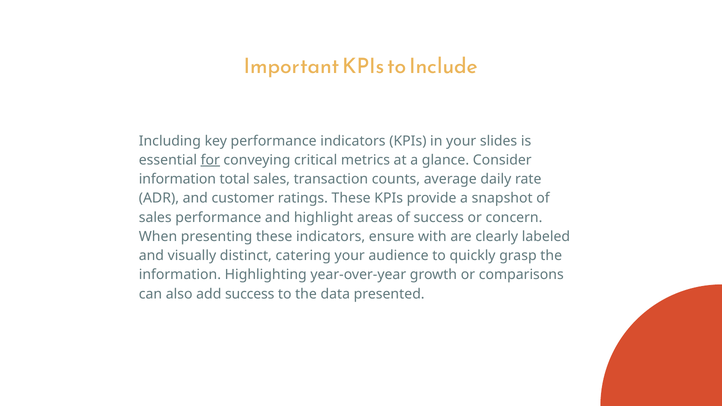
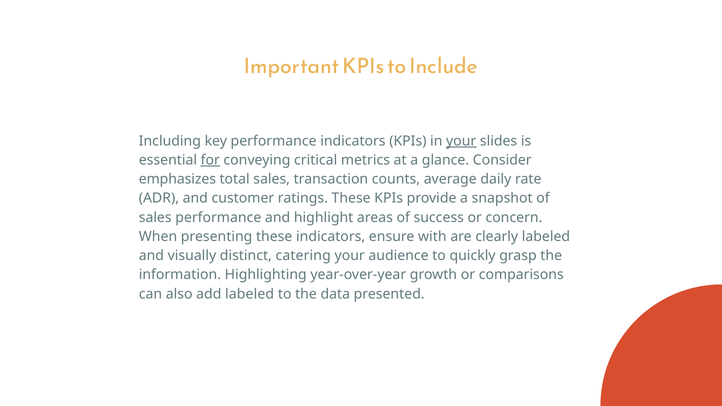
your at (461, 141) underline: none -> present
information at (177, 179): information -> emphasizes
add success: success -> labeled
